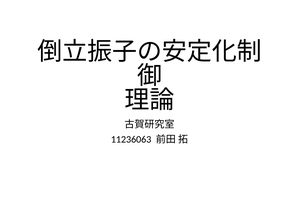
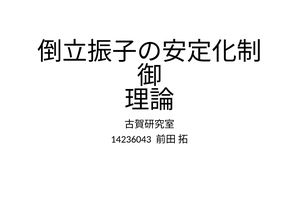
11236063: 11236063 -> 14236043
